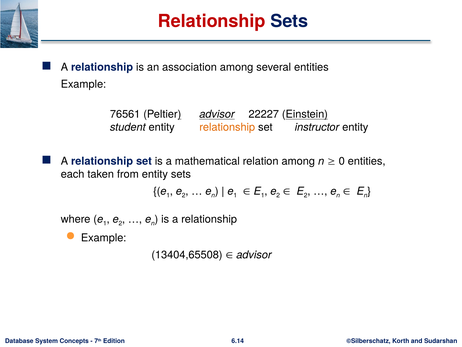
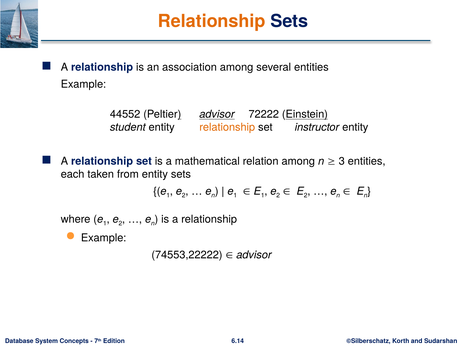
Relationship at (212, 21) colour: red -> orange
76561: 76561 -> 44552
22227: 22227 -> 72222
0: 0 -> 3
13404,65508: 13404,65508 -> 74553,22222
